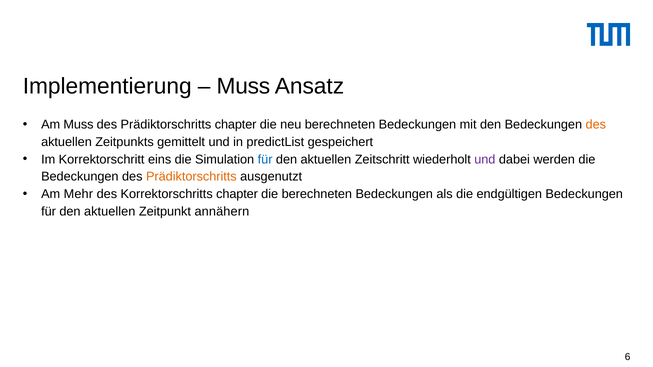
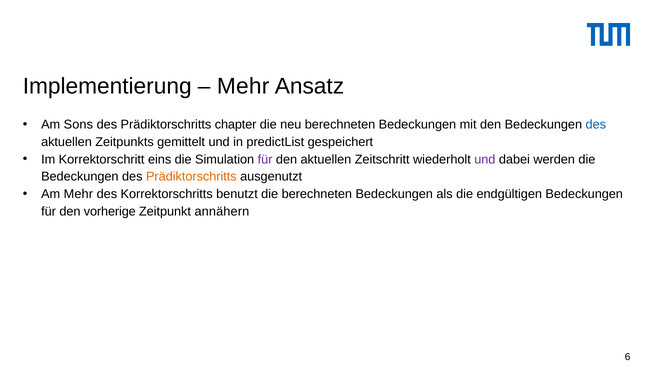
Muss at (243, 86): Muss -> Mehr
Am Muss: Muss -> Sons
des at (596, 125) colour: orange -> blue
für at (265, 160) colour: blue -> purple
Korrektorschritts chapter: chapter -> benutzt
aktuellen at (110, 212): aktuellen -> vorherige
